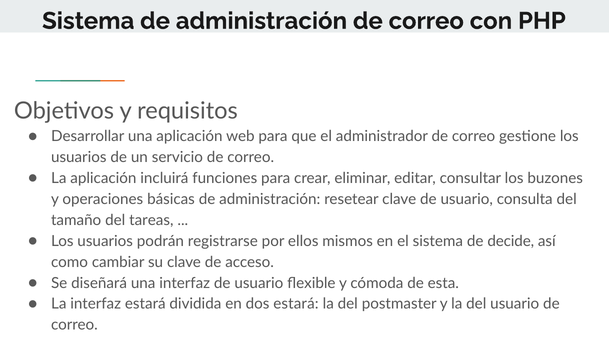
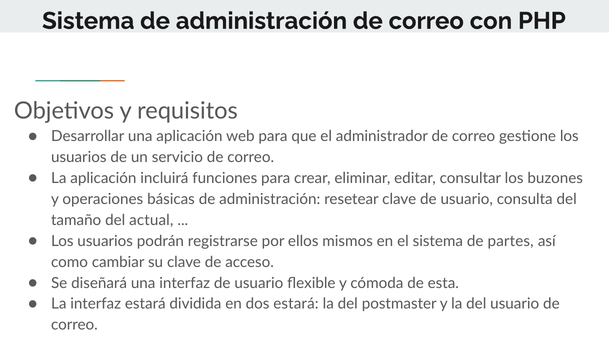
tareas: tareas -> actual
decide: decide -> partes
